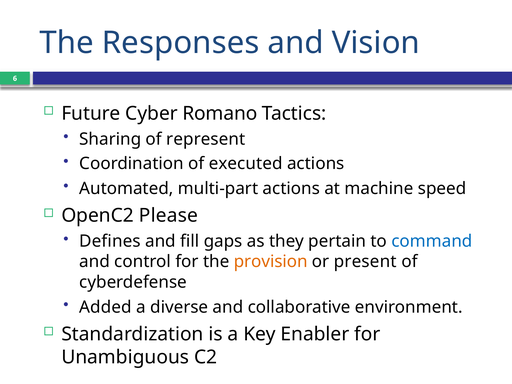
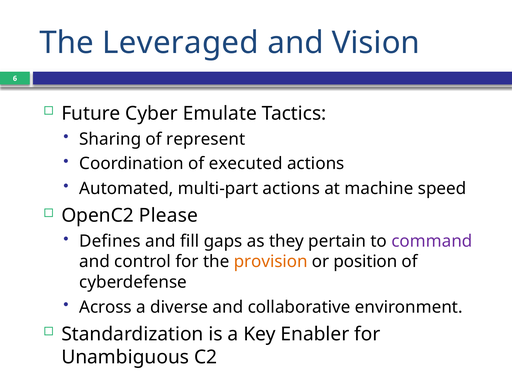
Responses: Responses -> Leveraged
Romano: Romano -> Emulate
command colour: blue -> purple
present: present -> position
Added: Added -> Across
